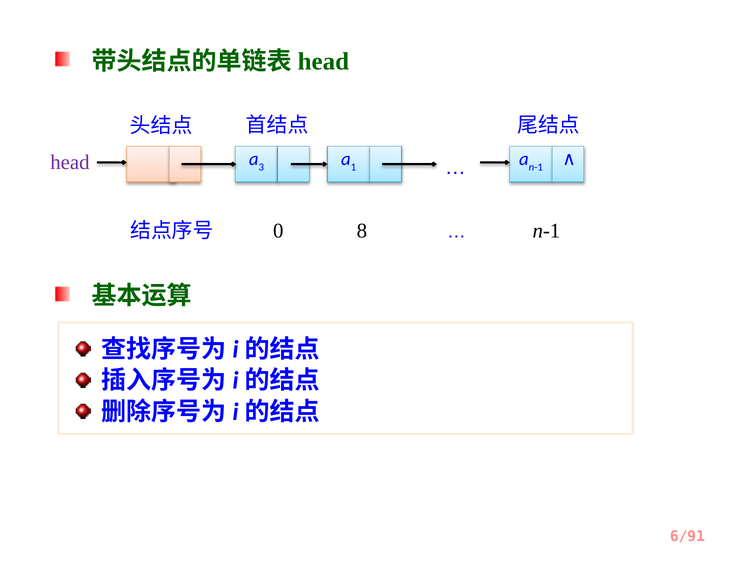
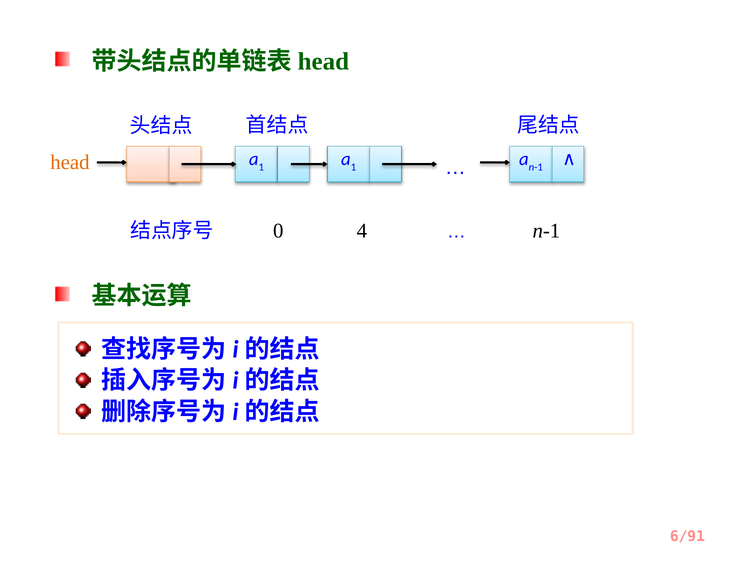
3 at (261, 167): 3 -> 1
head colour: purple -> orange
8: 8 -> 4
